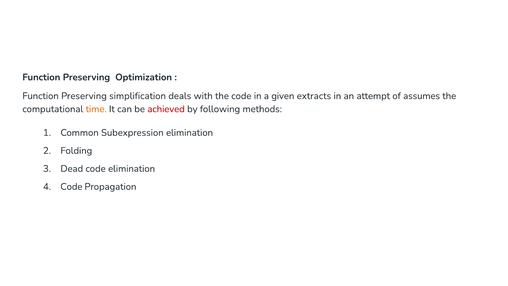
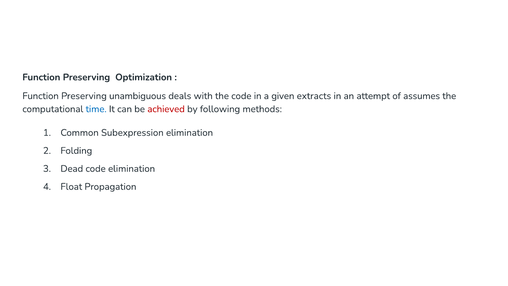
simplification: simplification -> unambiguous
time colour: orange -> blue
Code at (71, 186): Code -> Float
